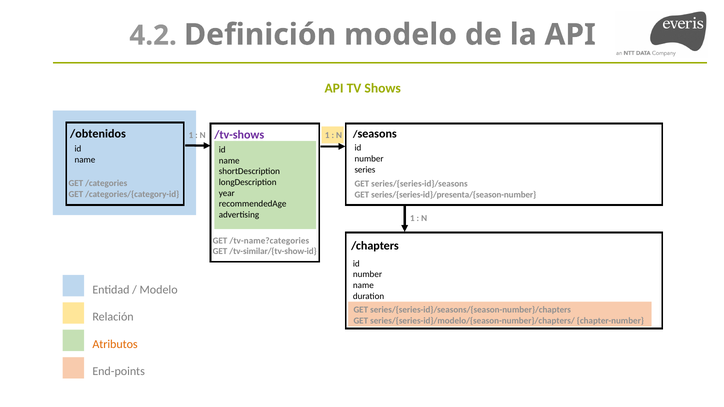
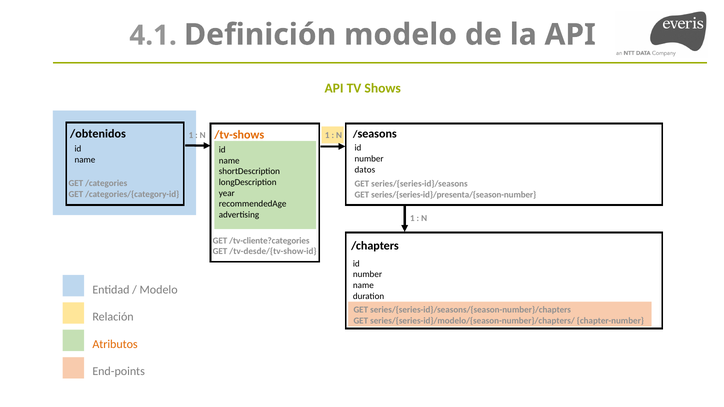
4.2: 4.2 -> 4.1
/tv-shows colour: purple -> orange
series: series -> datos
/tv-name?categories: /tv-name?categories -> /tv-cliente?categories
/tv-similar/{tv-show-id: /tv-similar/{tv-show-id -> /tv-desde/{tv-show-id
